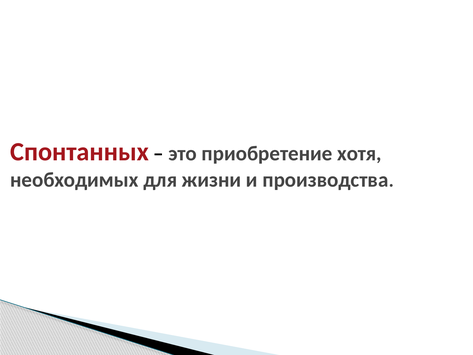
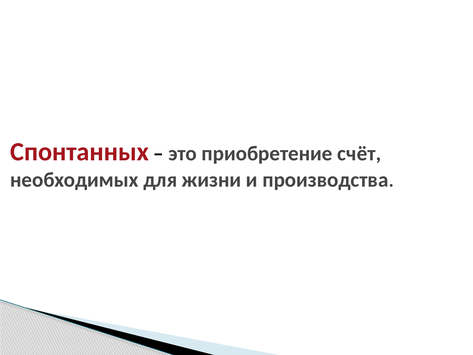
хотя: хотя -> счёт
